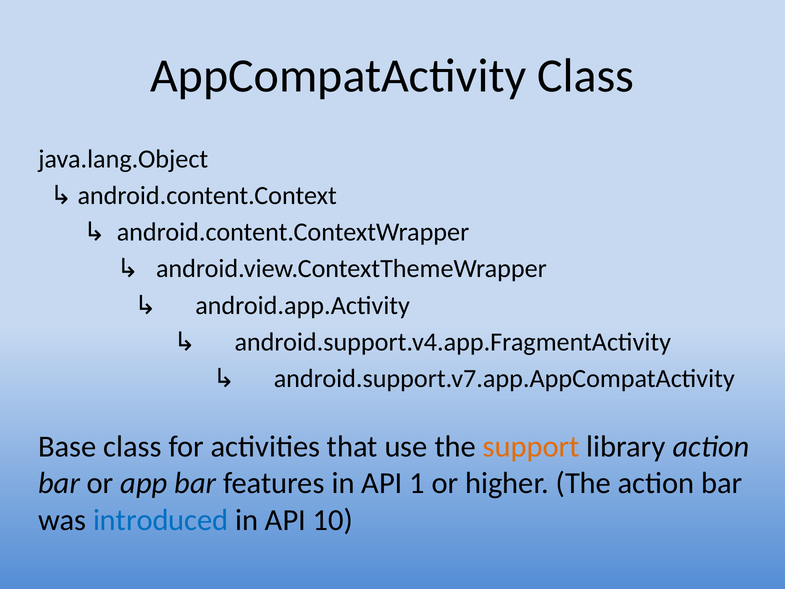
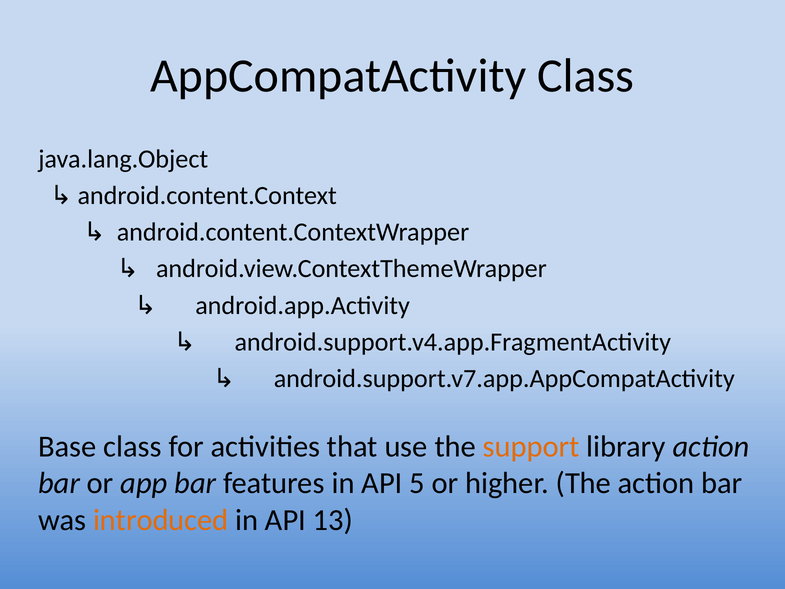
1: 1 -> 5
introduced colour: blue -> orange
10: 10 -> 13
